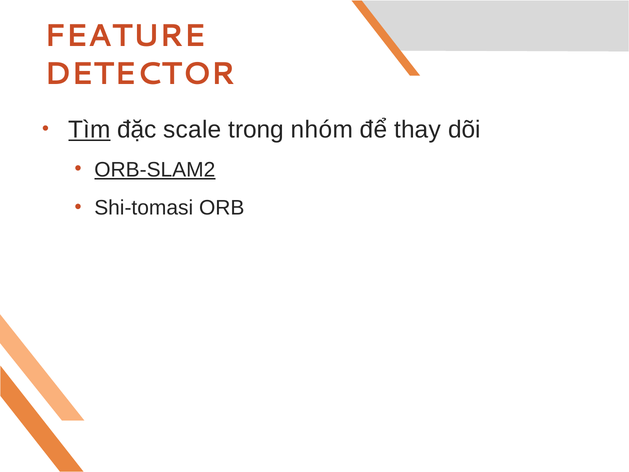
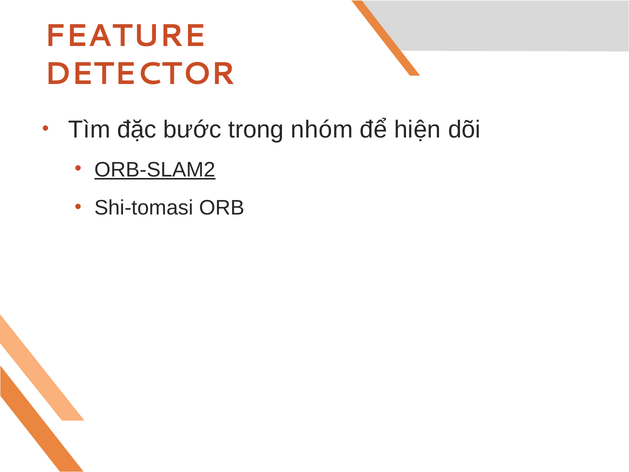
Tìm underline: present -> none
scale: scale -> bước
thay: thay -> hiện
